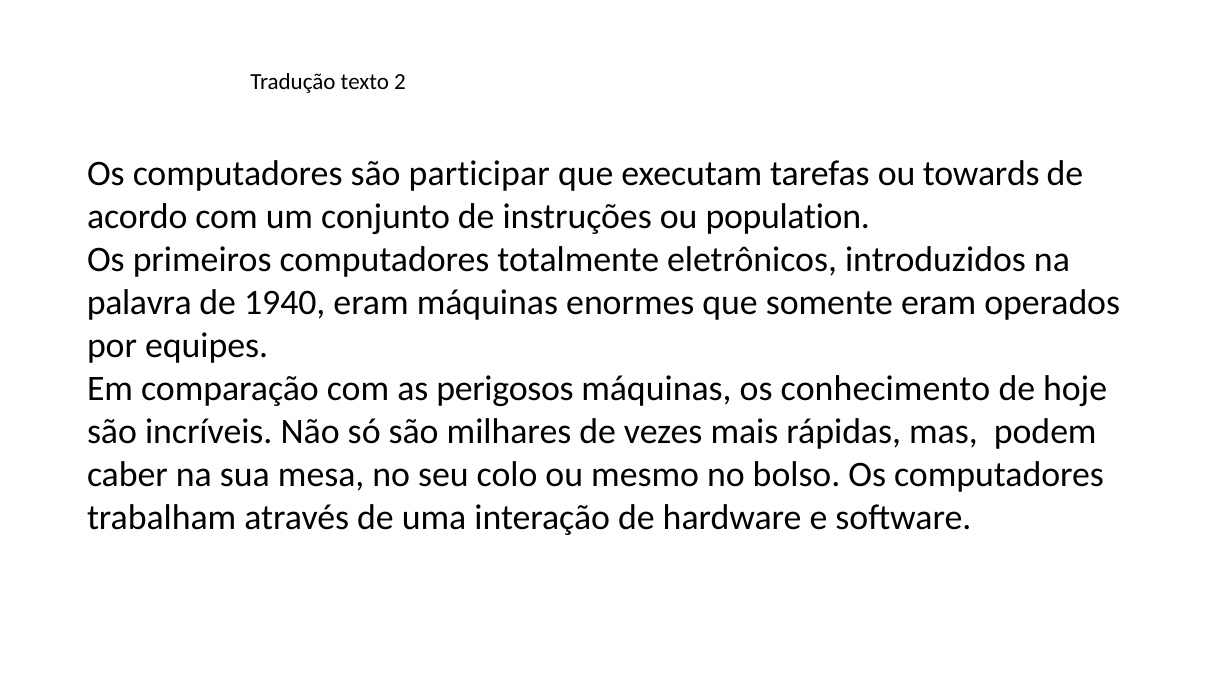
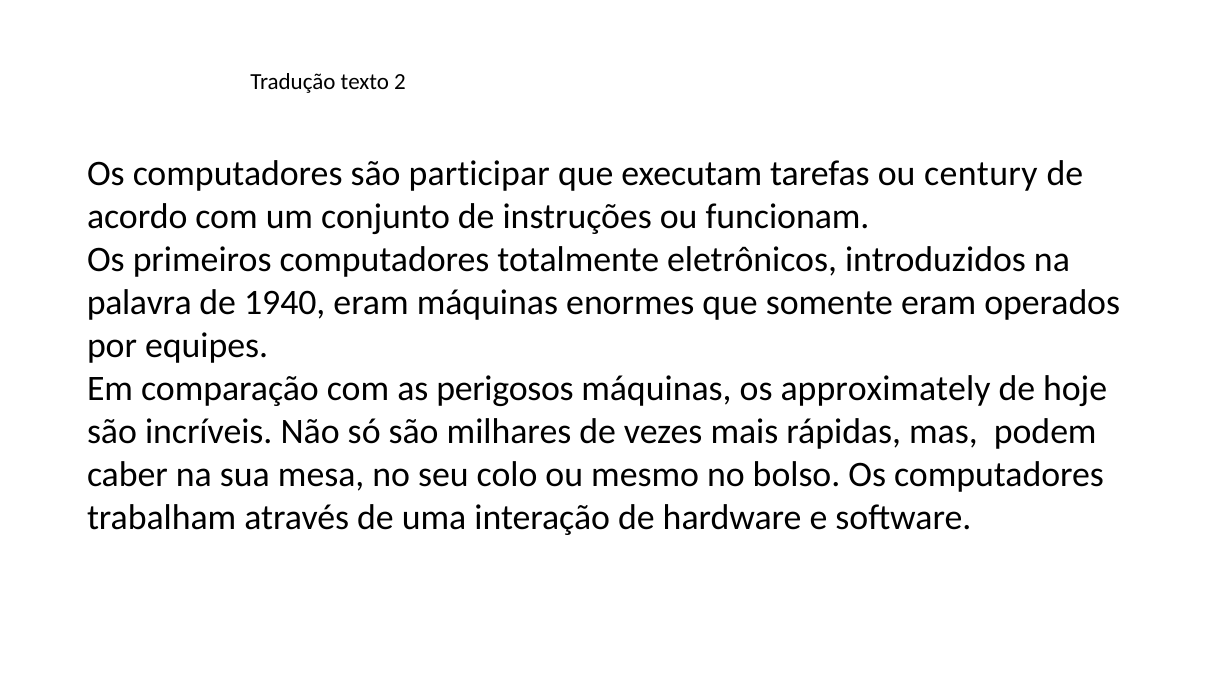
towards: towards -> century
population: population -> funcionam
conhecimento: conhecimento -> approximately
